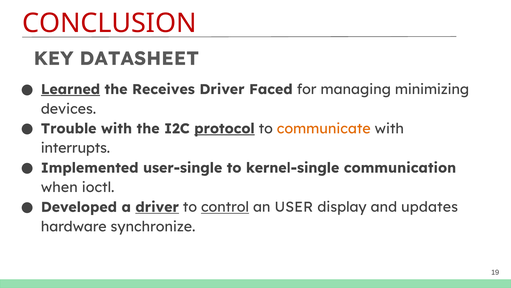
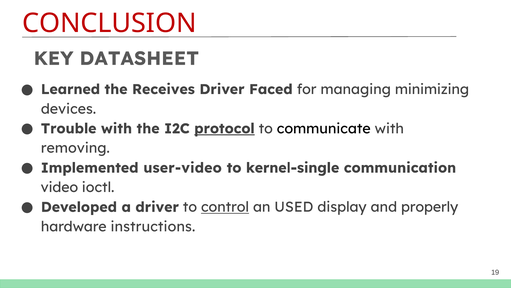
Learned underline: present -> none
communicate colour: orange -> black
interrupts: interrupts -> removing
user-single: user-single -> user-video
when: when -> video
driver at (157, 207) underline: present -> none
USER: USER -> USED
updates: updates -> properly
synchronize: synchronize -> instructions
